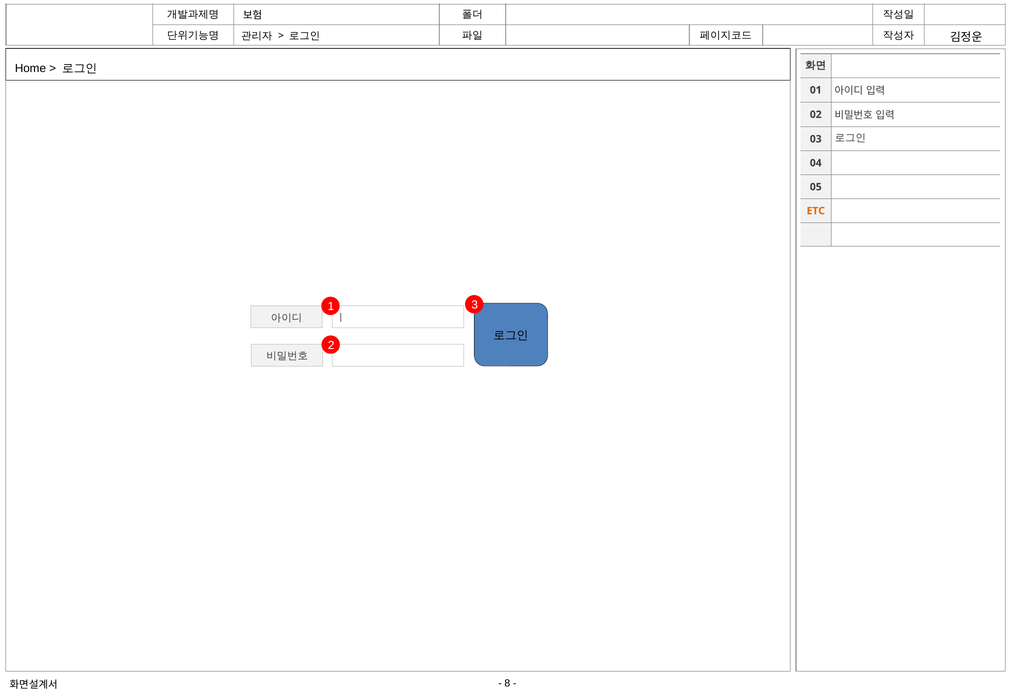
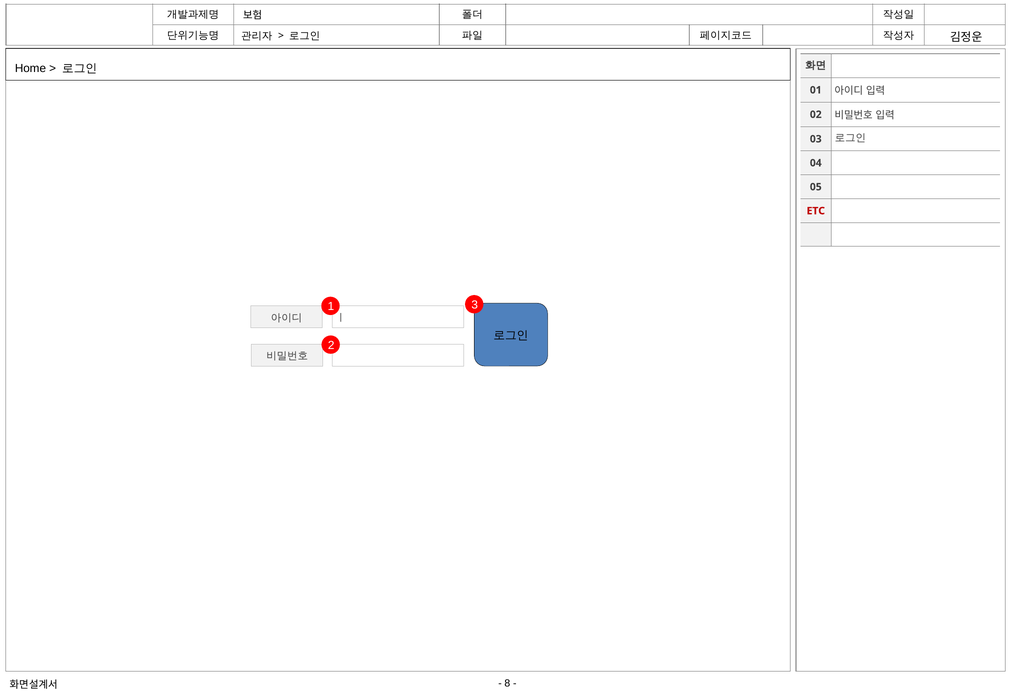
ETC colour: orange -> red
